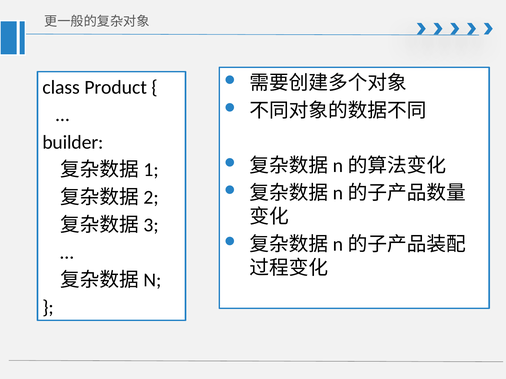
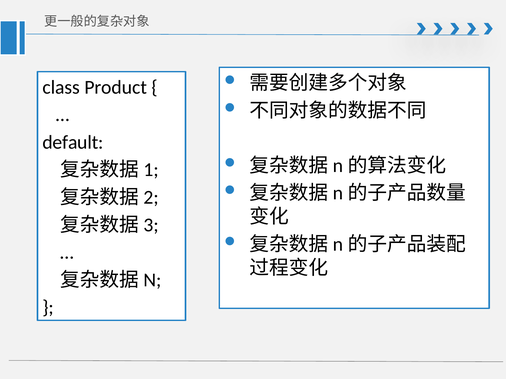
builder: builder -> default
